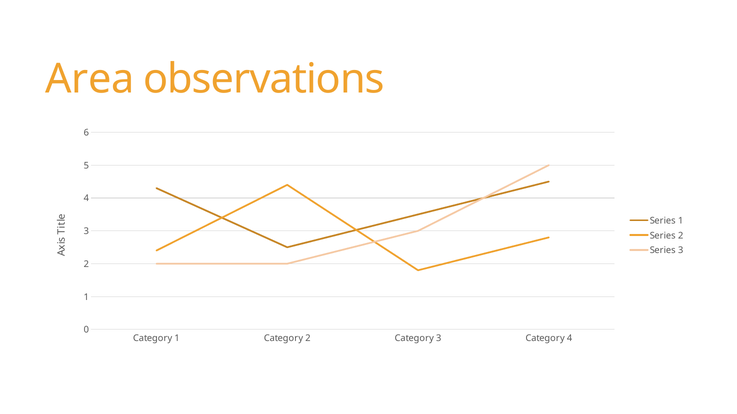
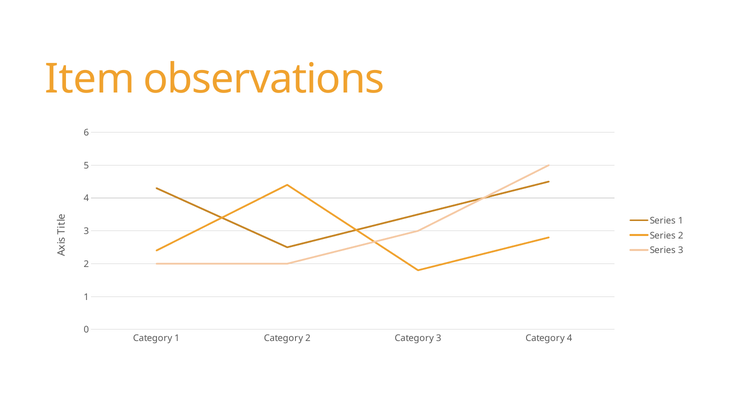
Area: Area -> Item
